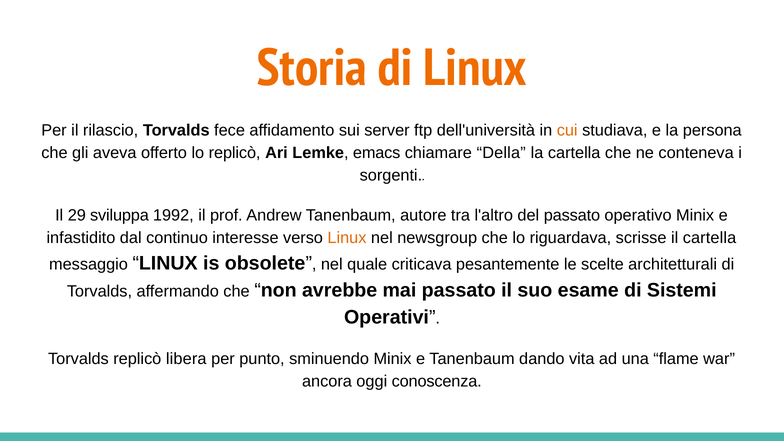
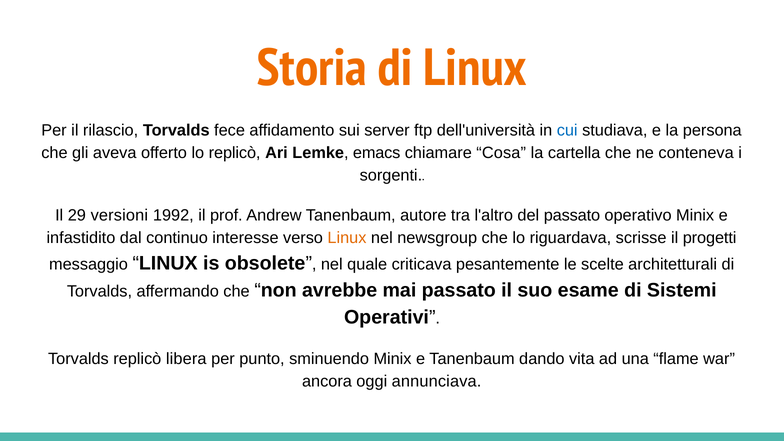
cui colour: orange -> blue
Della: Della -> Cosa
sviluppa: sviluppa -> versioni
il cartella: cartella -> progetti
conoscenza: conoscenza -> annunciava
